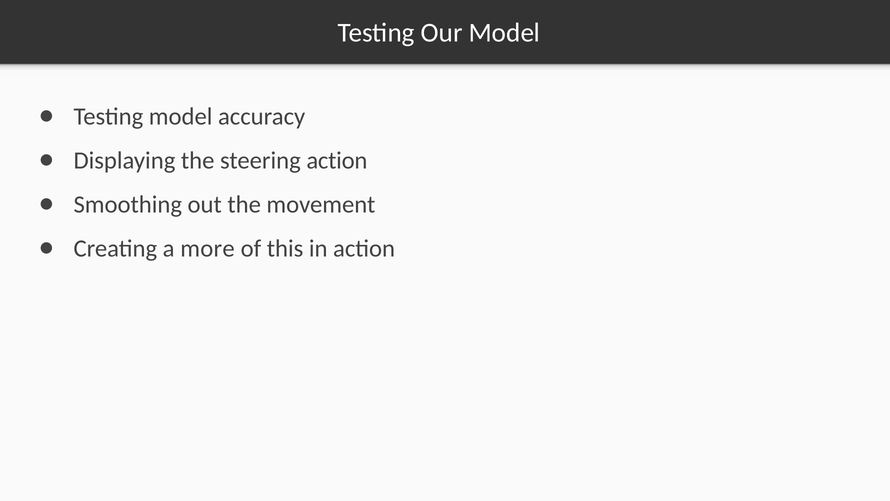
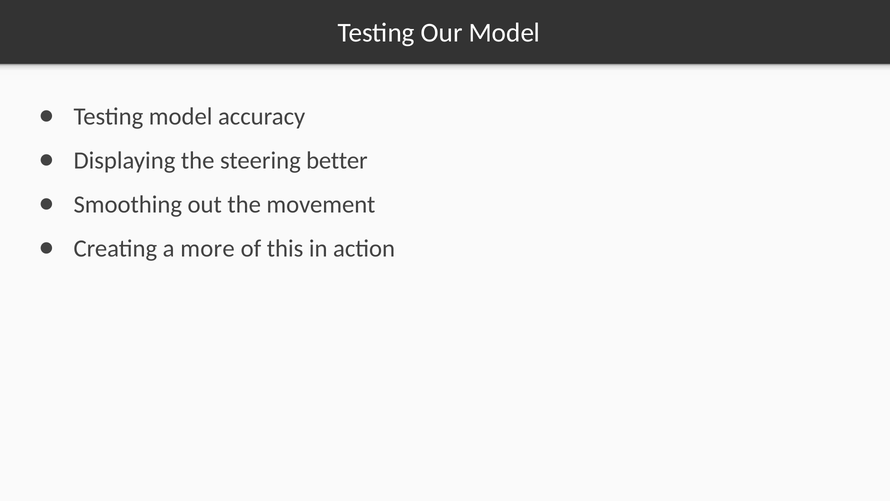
steering action: action -> better
